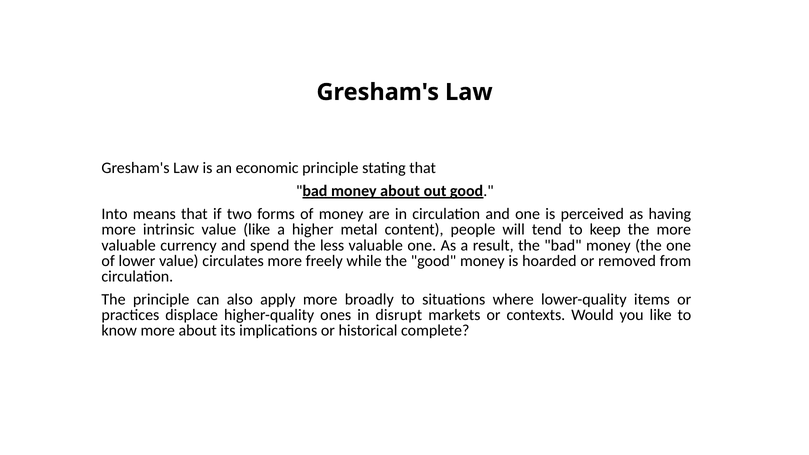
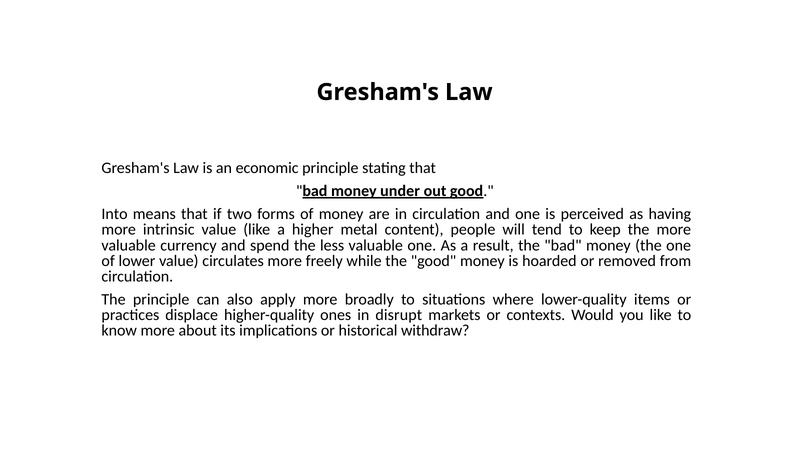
money about: about -> under
complete: complete -> withdraw
